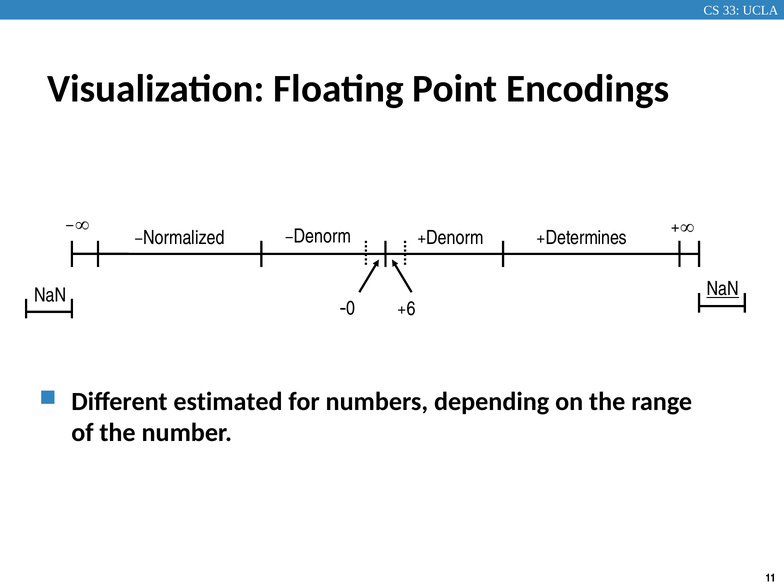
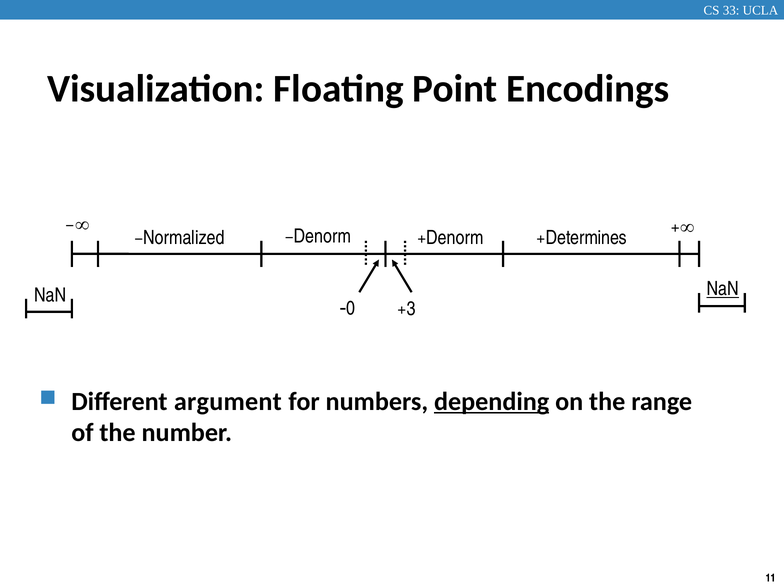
+6: +6 -> +3
estimated: estimated -> argument
depending underline: none -> present
